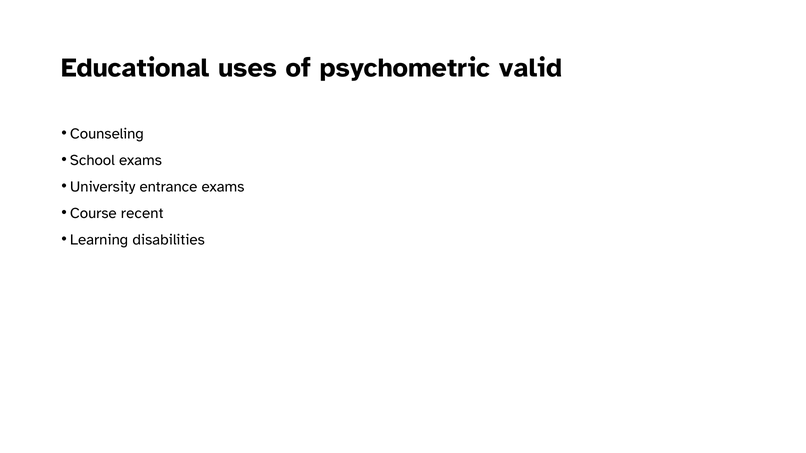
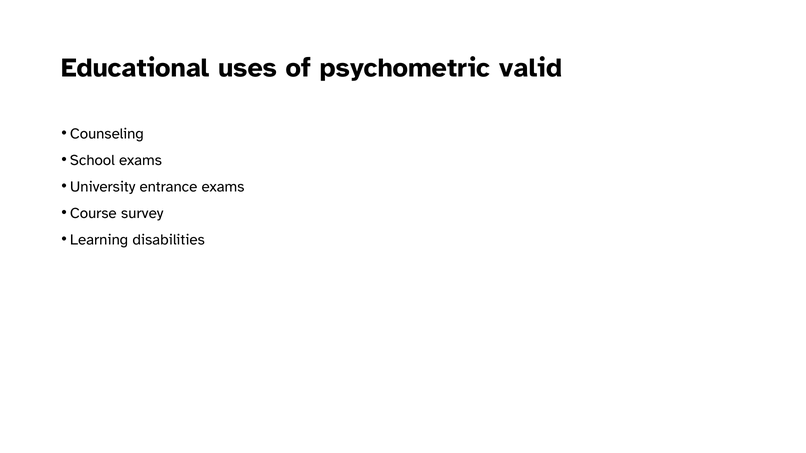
recent: recent -> survey
